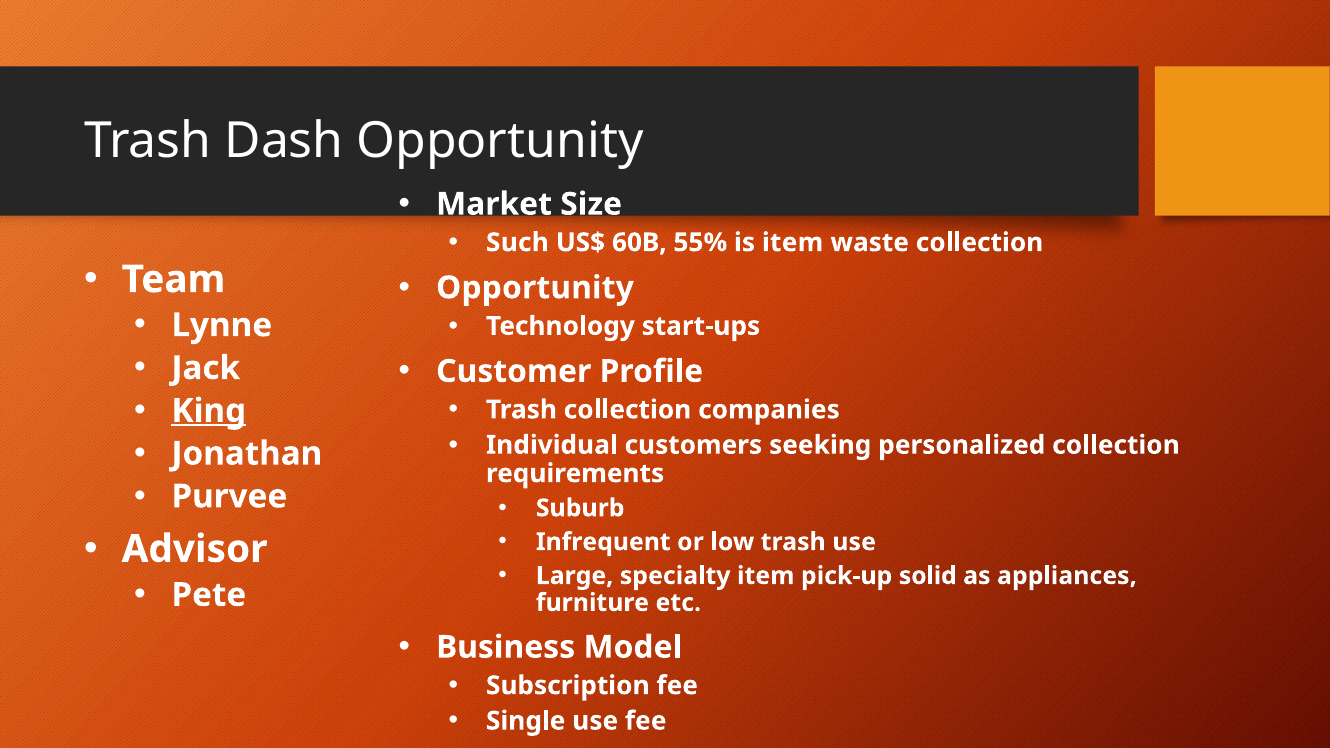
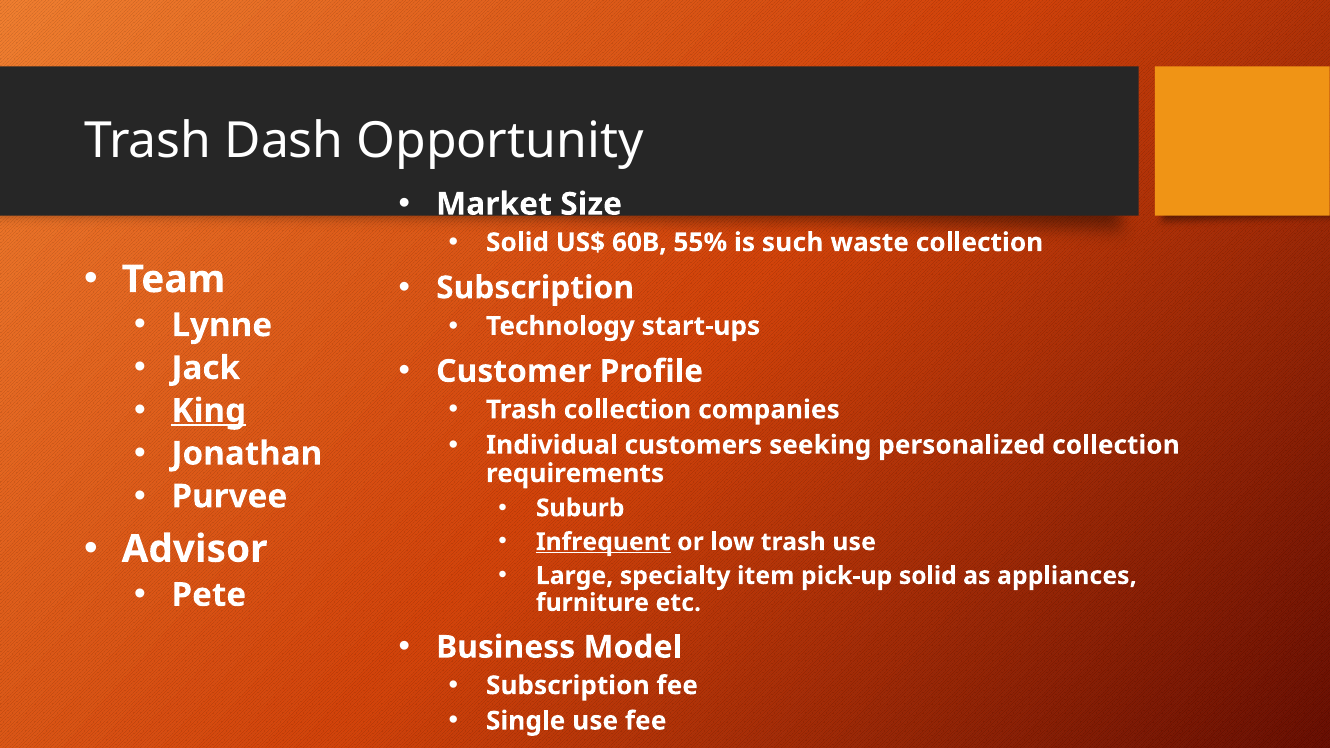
Such at (517, 243): Such -> Solid
is item: item -> such
Opportunity at (535, 288): Opportunity -> Subscription
Infrequent underline: none -> present
